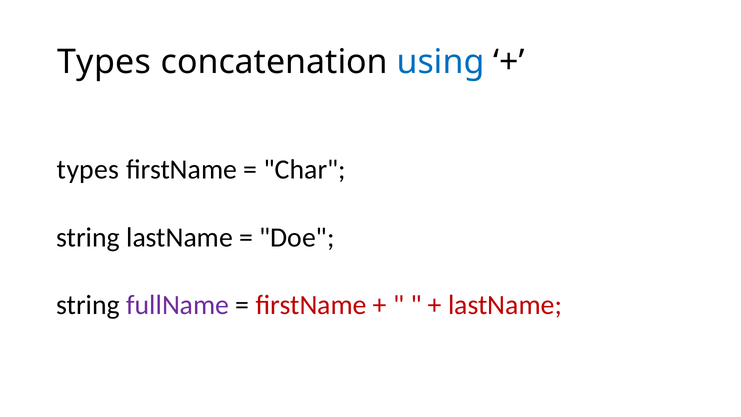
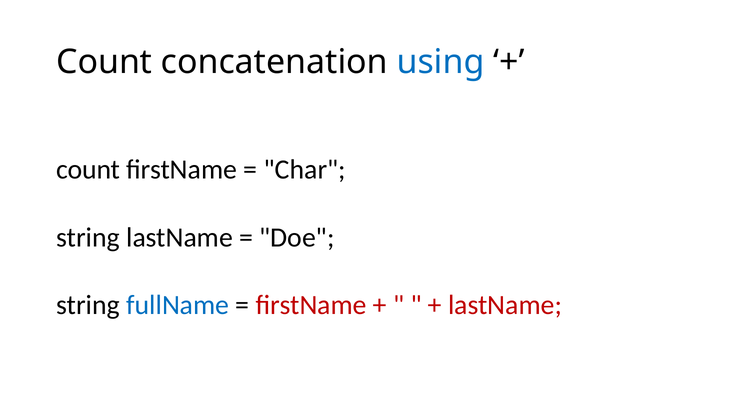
Types at (104, 62): Types -> Count
types at (88, 170): types -> count
fullName colour: purple -> blue
